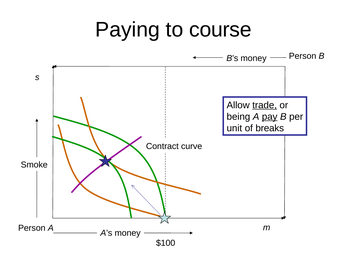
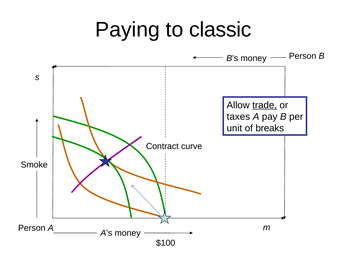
course: course -> classic
being: being -> taxes
pay underline: present -> none
